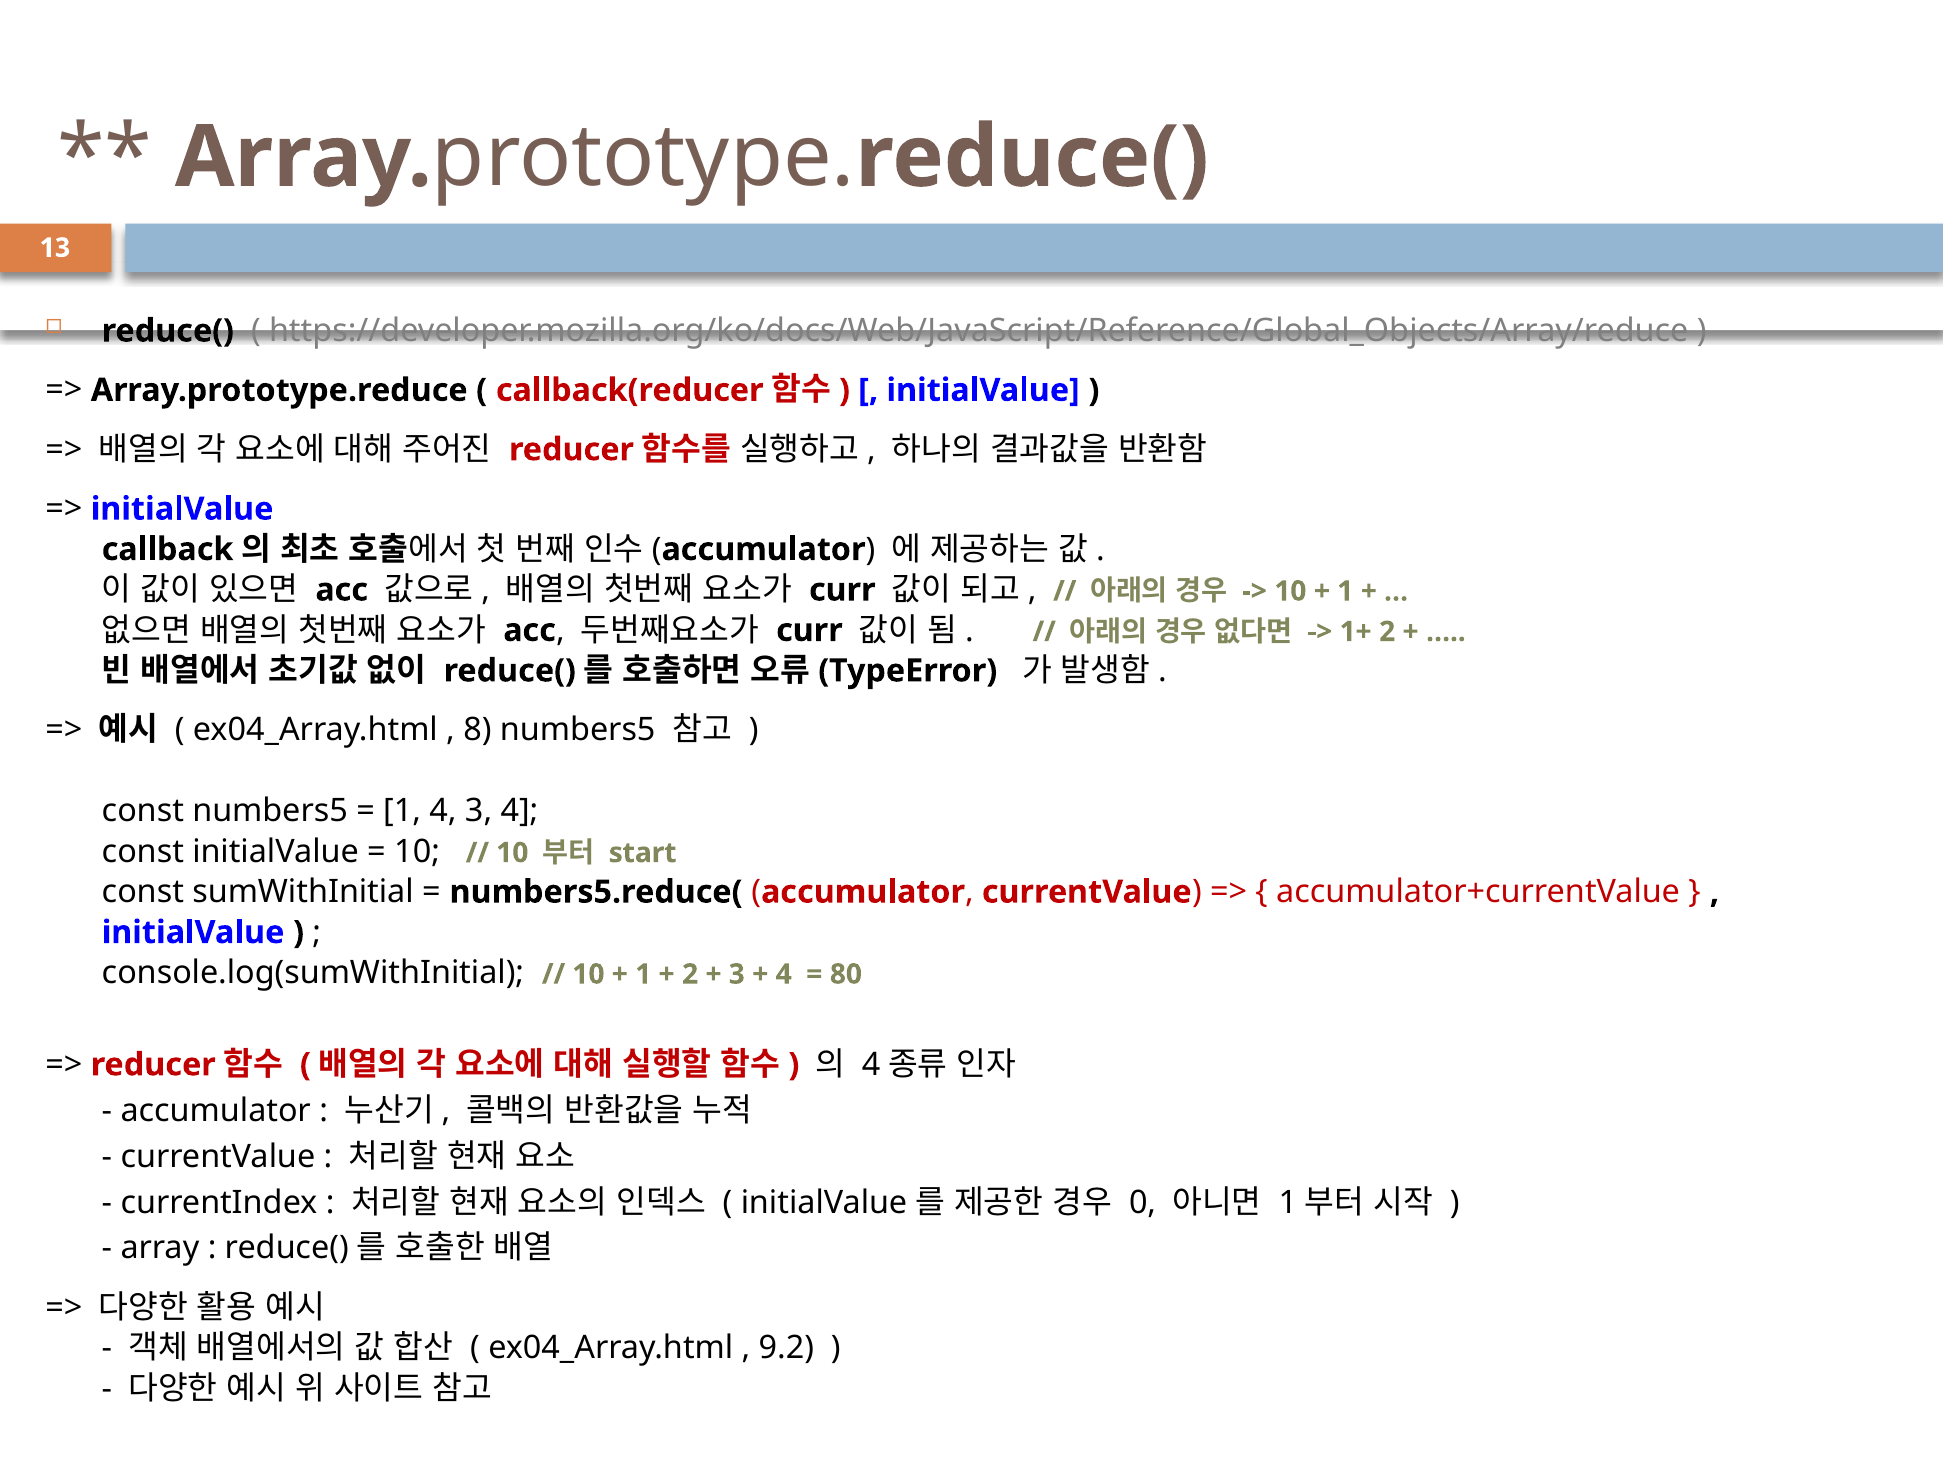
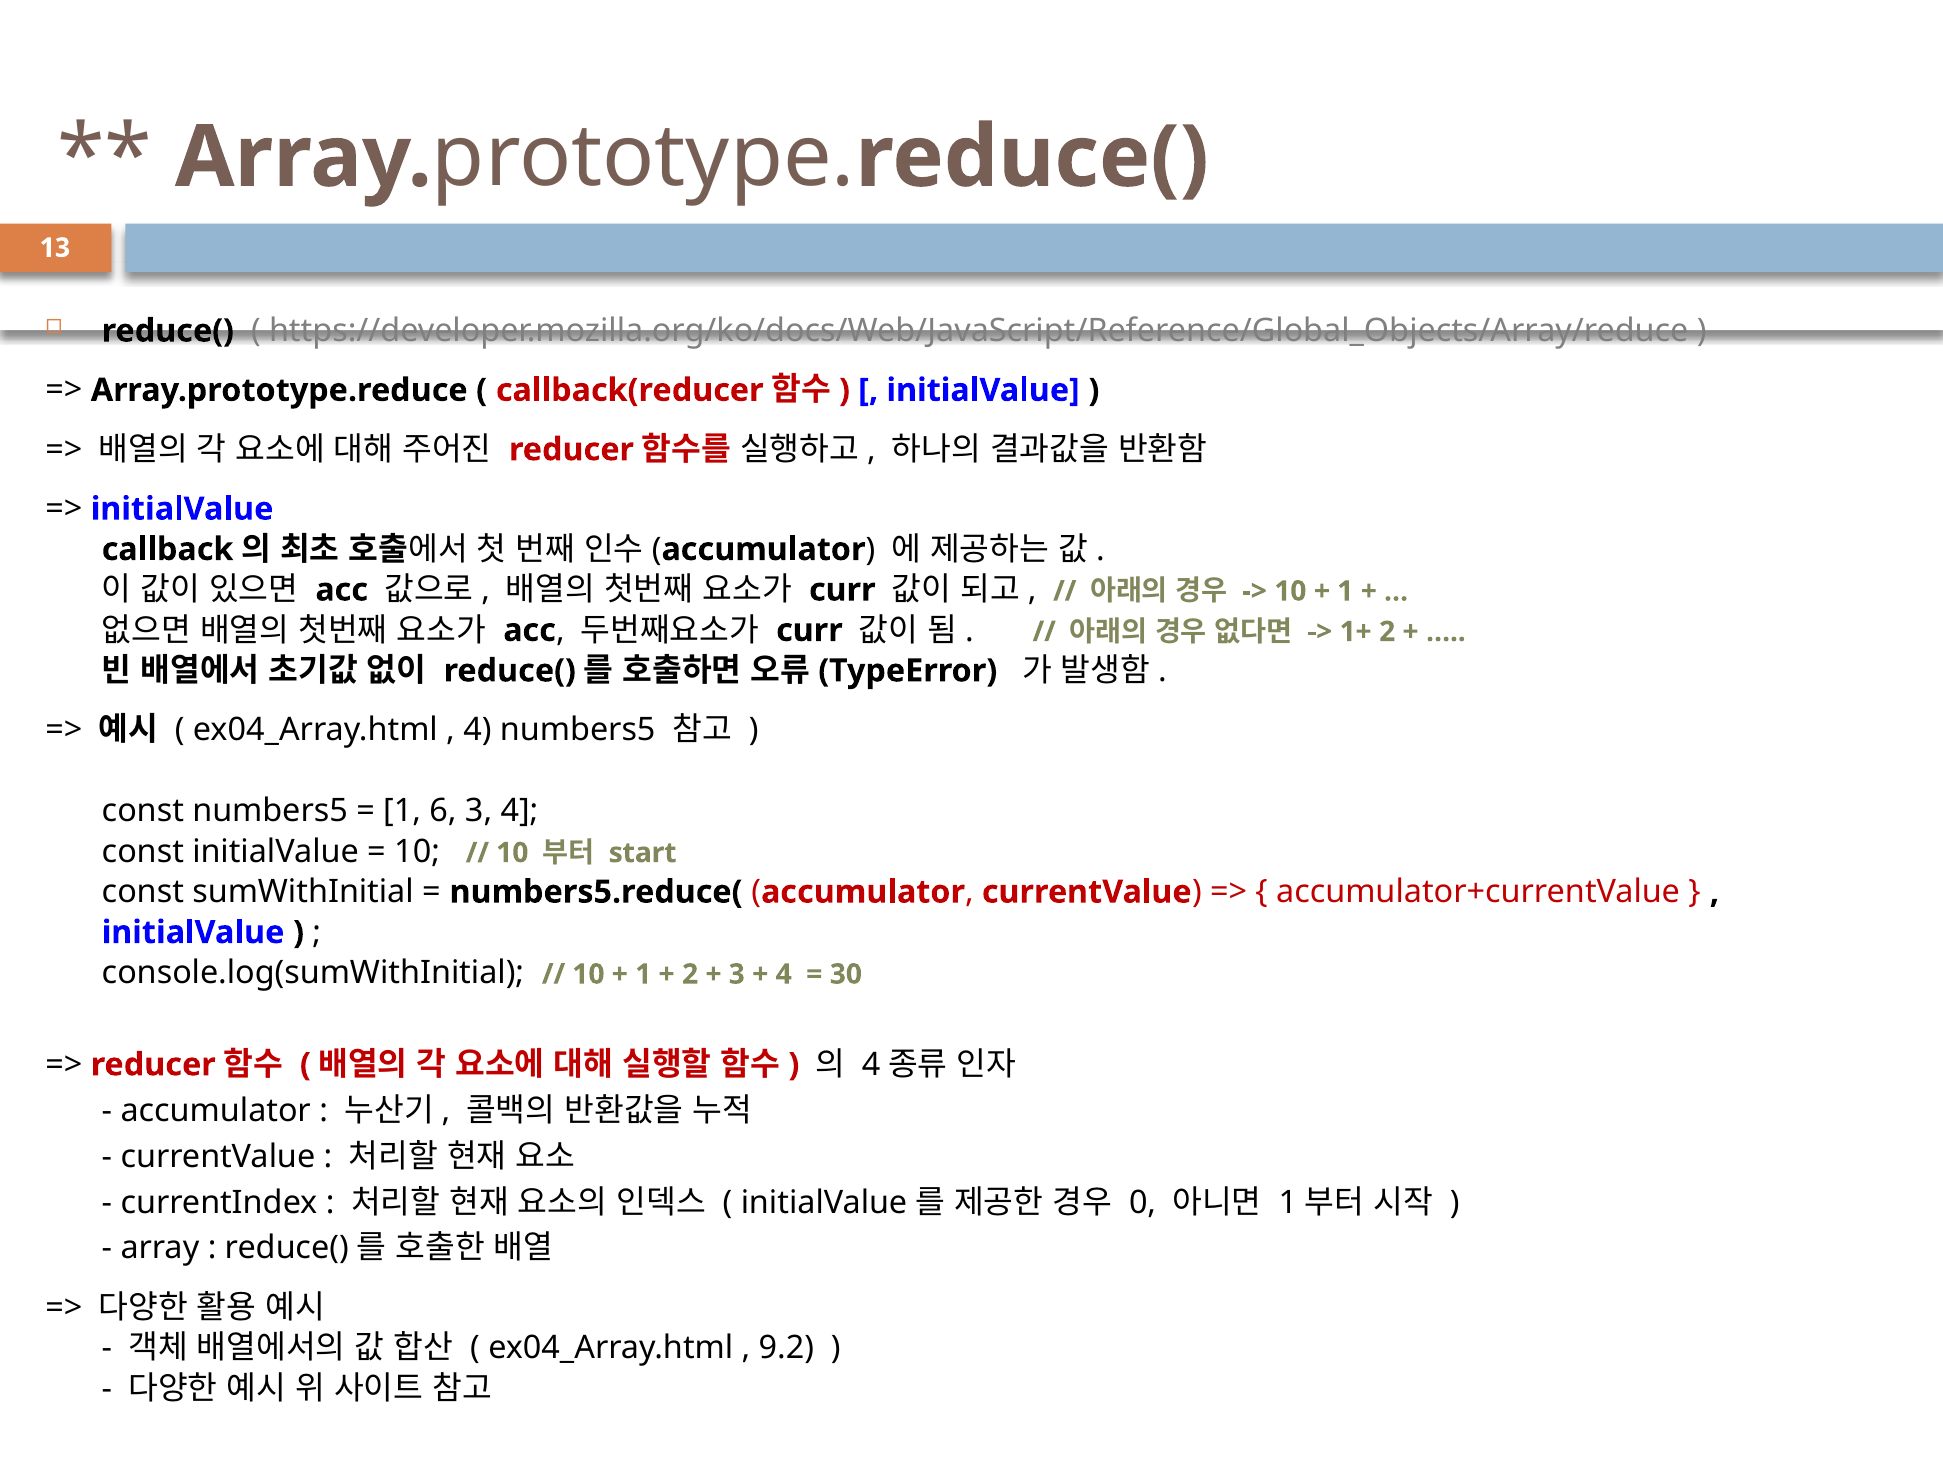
8 at (477, 730): 8 -> 4
1 4: 4 -> 6
80: 80 -> 30
